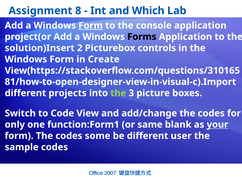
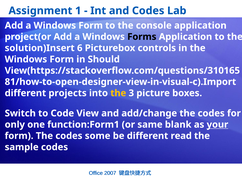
8: 8 -> 1
and Which: Which -> Codes
Form at (91, 26) underline: present -> none
2: 2 -> 6
Create: Create -> Should
the at (118, 93) colour: light green -> yellow
user: user -> read
